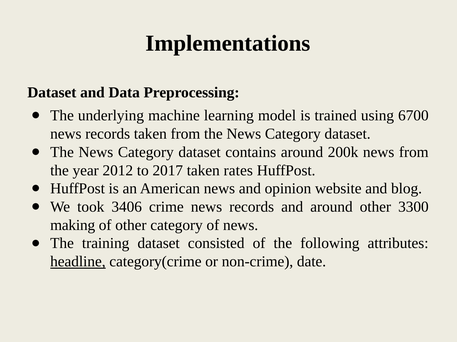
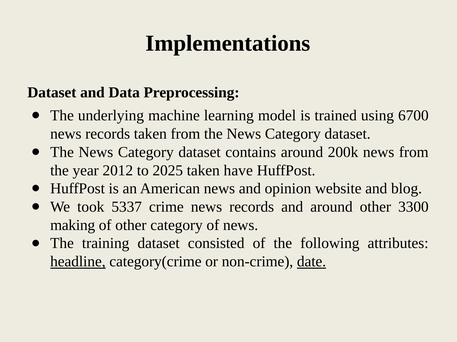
2017: 2017 -> 2025
rates: rates -> have
3406: 3406 -> 5337
date underline: none -> present
